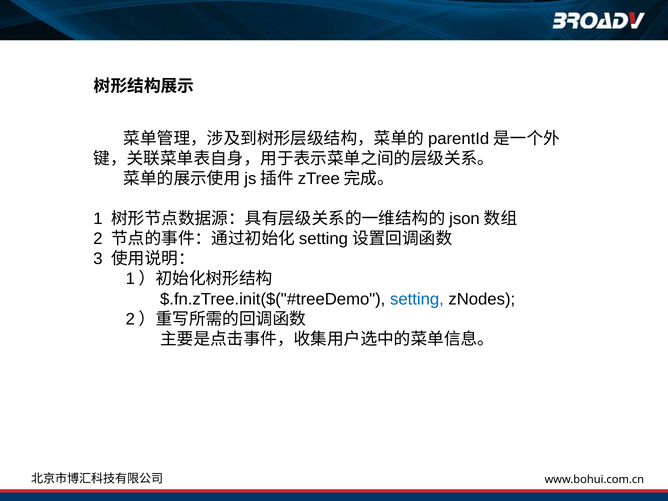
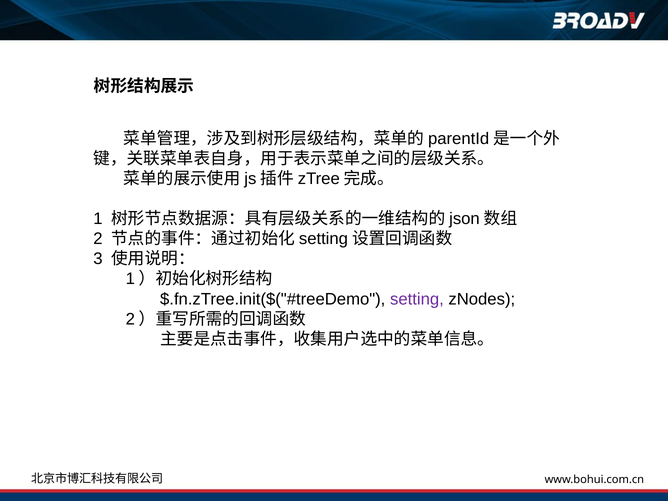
setting colour: blue -> purple
